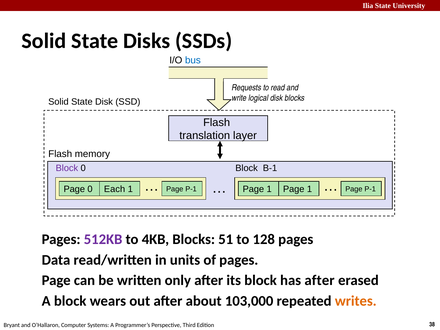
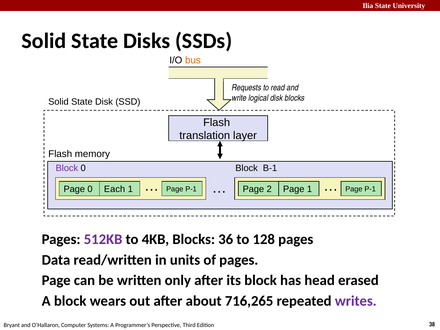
bus colour: blue -> orange
1 at (269, 189): 1 -> 2
51: 51 -> 36
has after: after -> head
103,000: 103,000 -> 716,265
writes colour: orange -> purple
